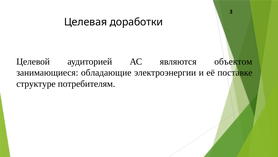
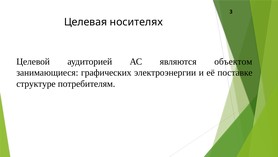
доработки: доработки -> носителях
обладающие: обладающие -> графических
